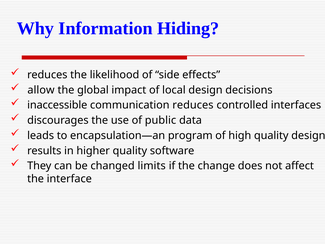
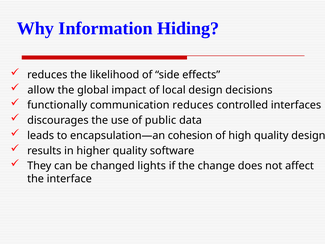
inaccessible: inaccessible -> functionally
program: program -> cohesion
limits: limits -> lights
